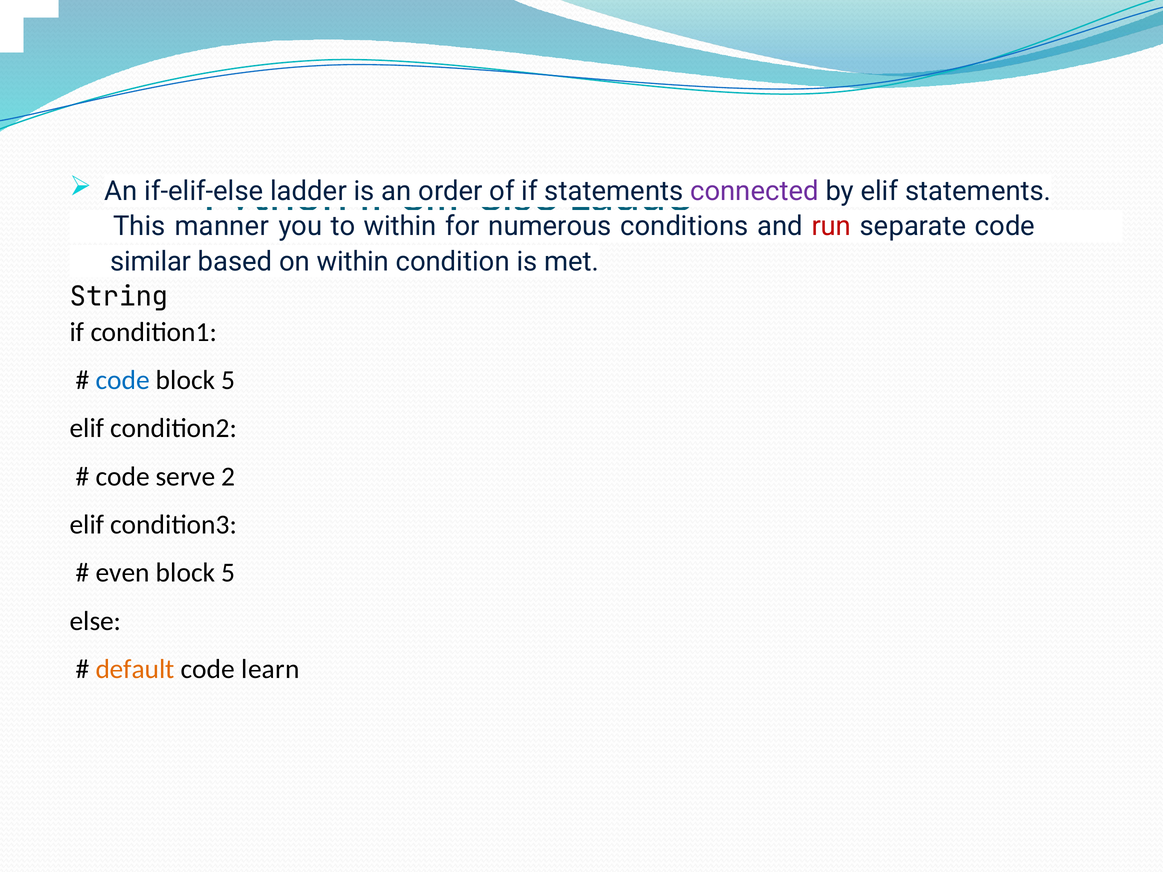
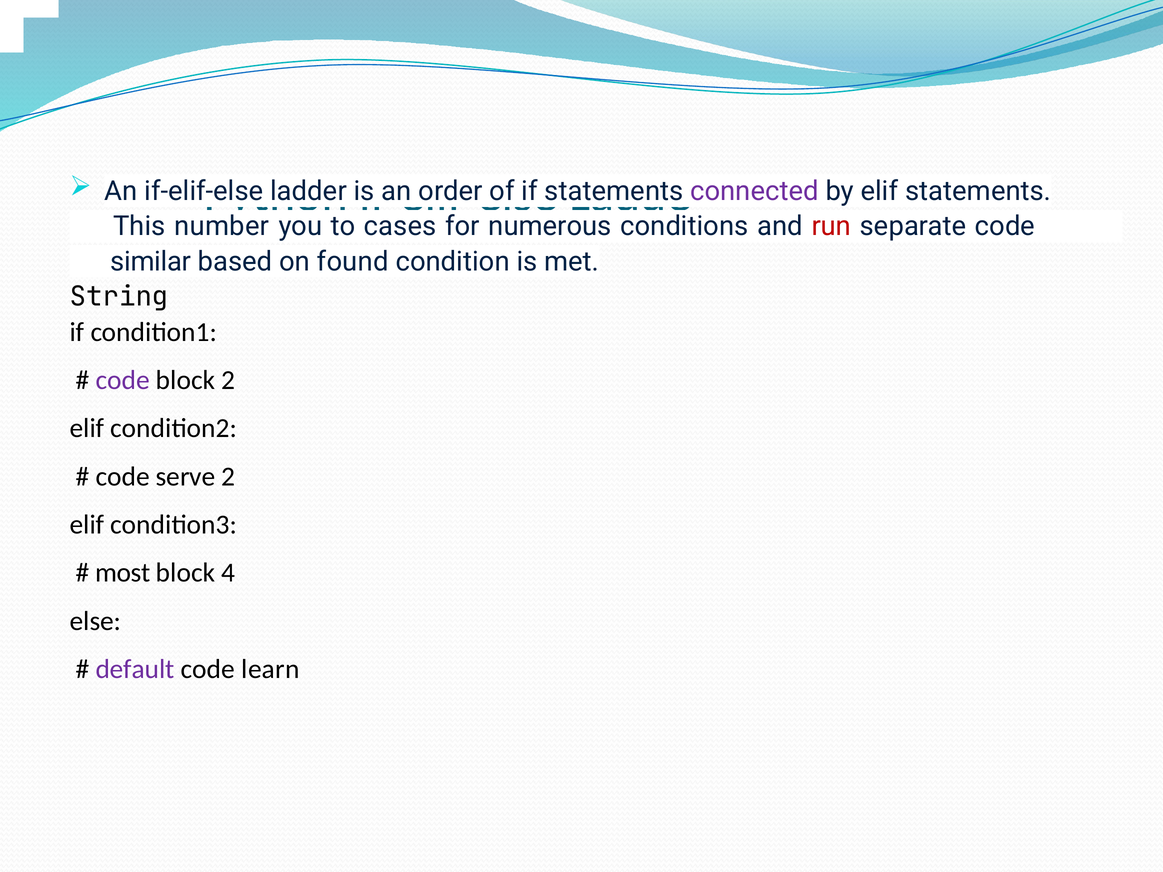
manner: manner -> number
to within: within -> cases
on within: within -> found
code at (123, 380) colour: blue -> purple
5 at (228, 380): 5 -> 2
even: even -> most
5 at (228, 573): 5 -> 4
default colour: orange -> purple
